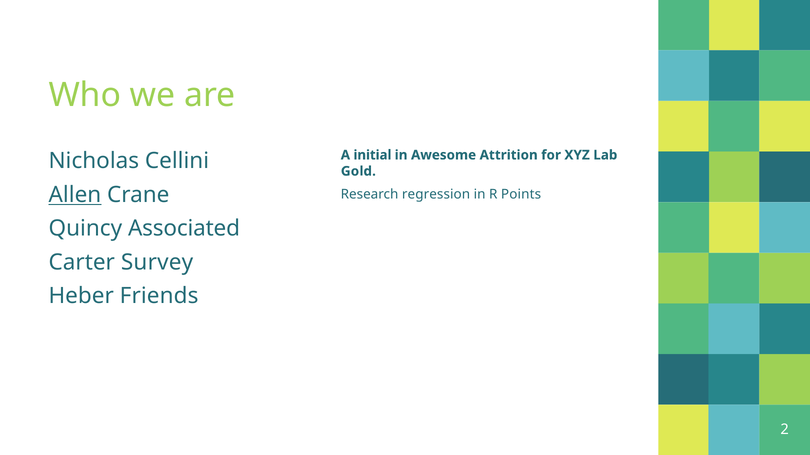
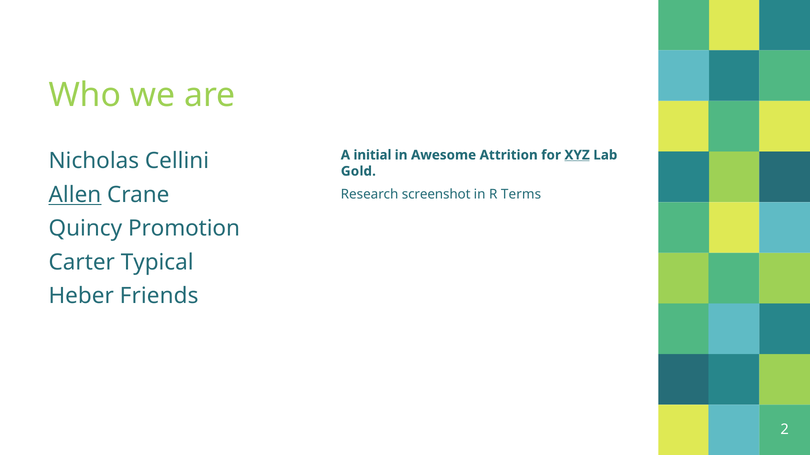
XYZ underline: none -> present
regression: regression -> screenshot
Points: Points -> Terms
Associated: Associated -> Promotion
Survey: Survey -> Typical
